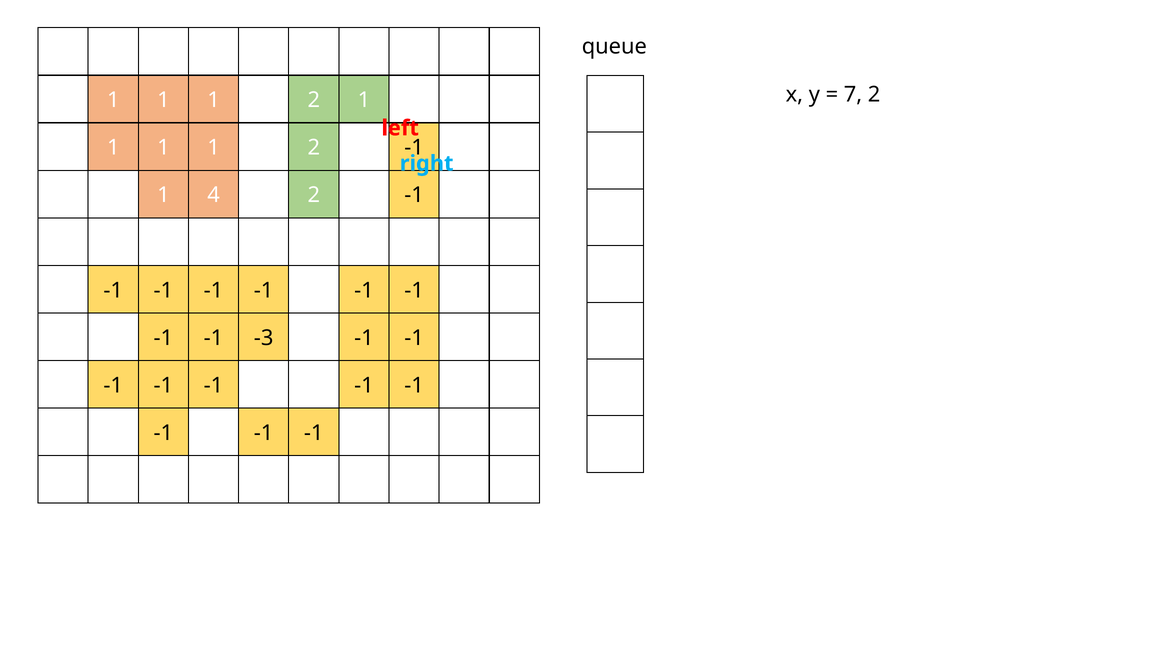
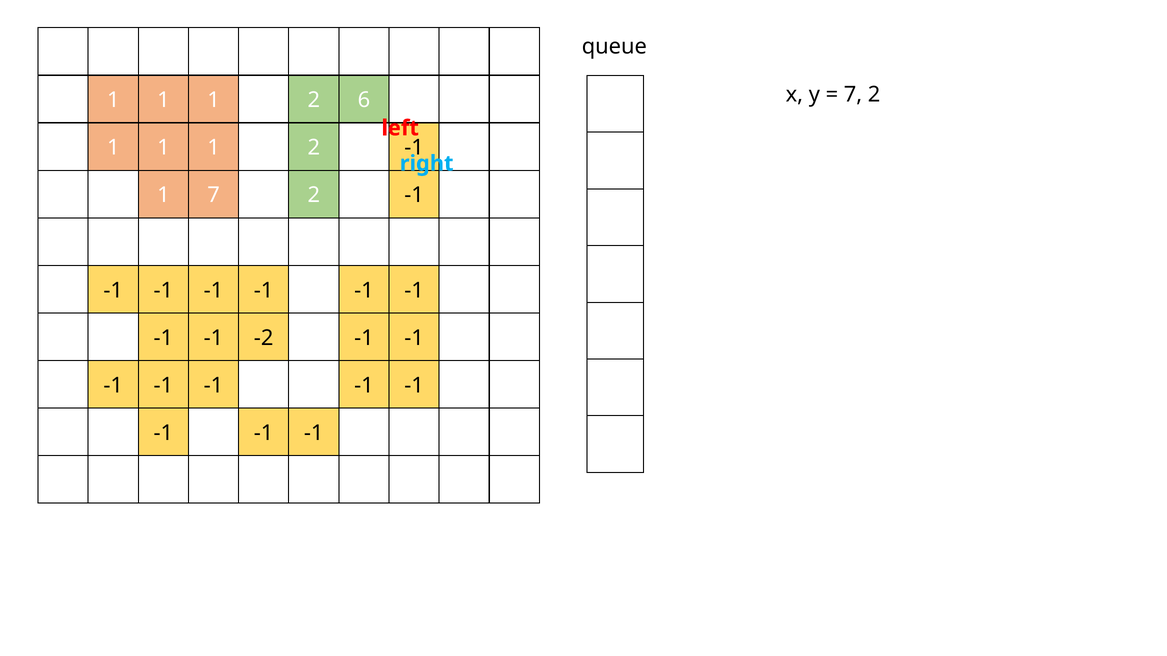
2 1: 1 -> 6
1 4: 4 -> 7
-3: -3 -> -2
